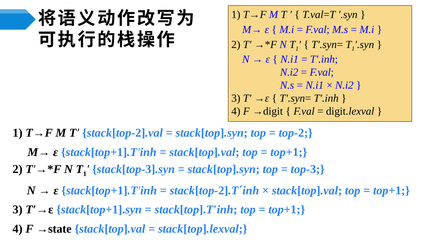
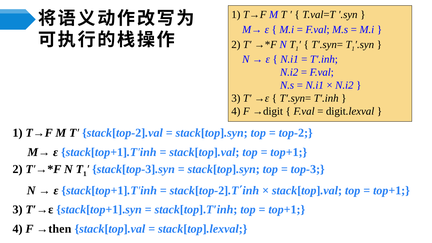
→state: →state -> →then
